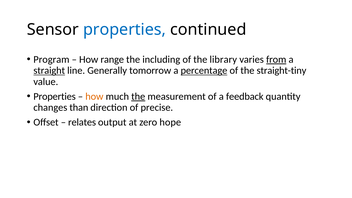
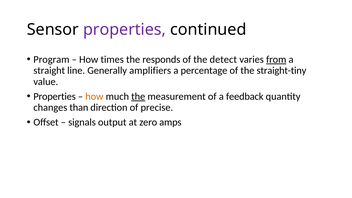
properties at (125, 30) colour: blue -> purple
range: range -> times
including: including -> responds
library: library -> detect
straight underline: present -> none
tomorrow: tomorrow -> amplifiers
percentage underline: present -> none
relates: relates -> signals
hope: hope -> amps
